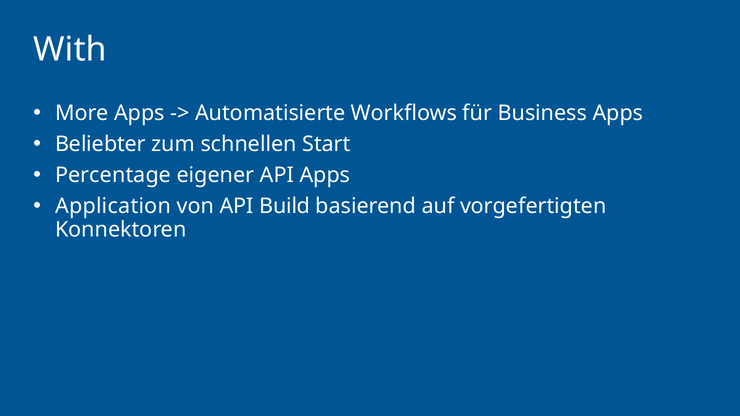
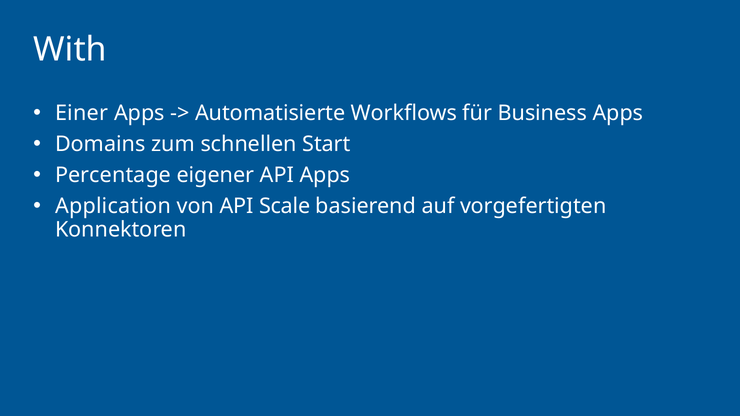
More: More -> Einer
Beliebter: Beliebter -> Domains
Build: Build -> Scale
